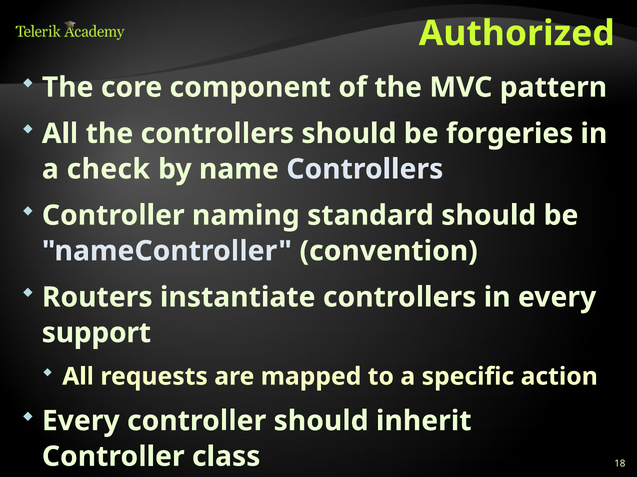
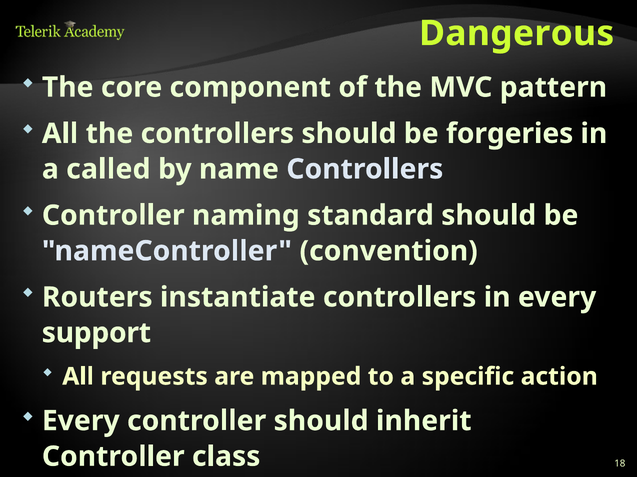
Authorized: Authorized -> Dangerous
check: check -> called
